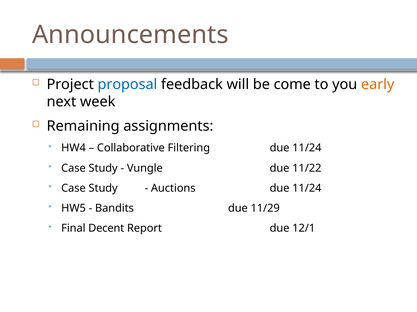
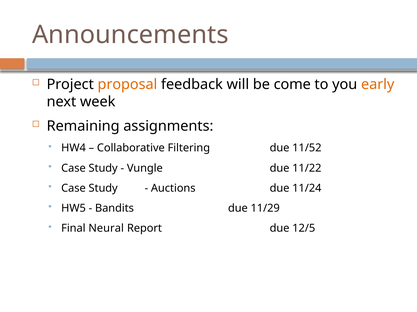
proposal colour: blue -> orange
Filtering due 11/24: 11/24 -> 11/52
Decent: Decent -> Neural
12/1: 12/1 -> 12/5
